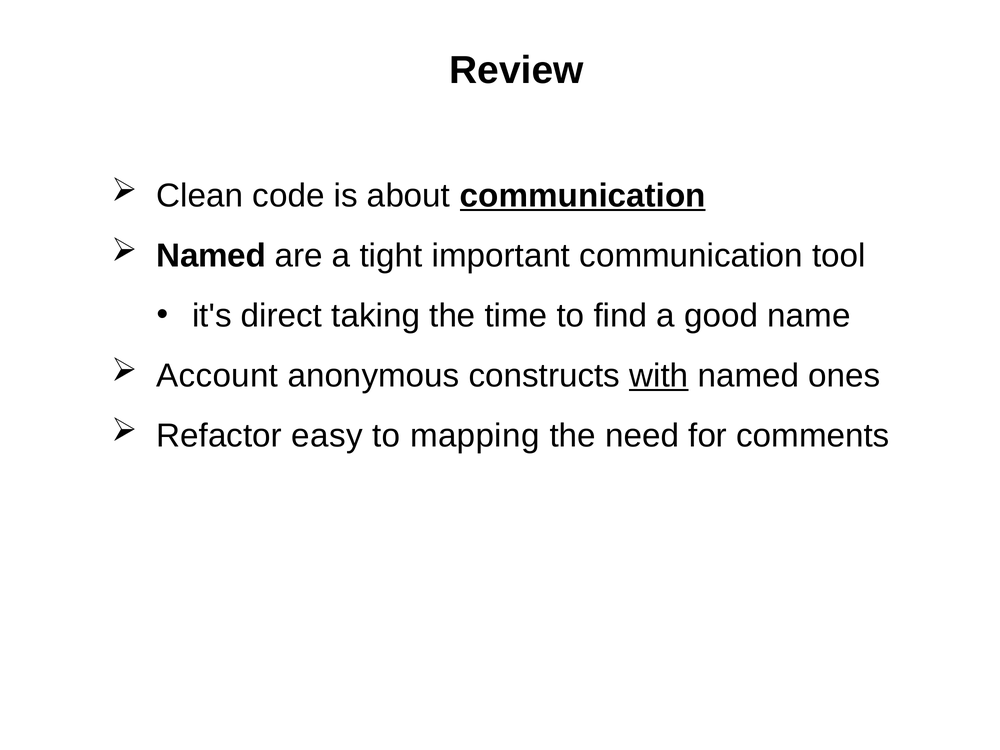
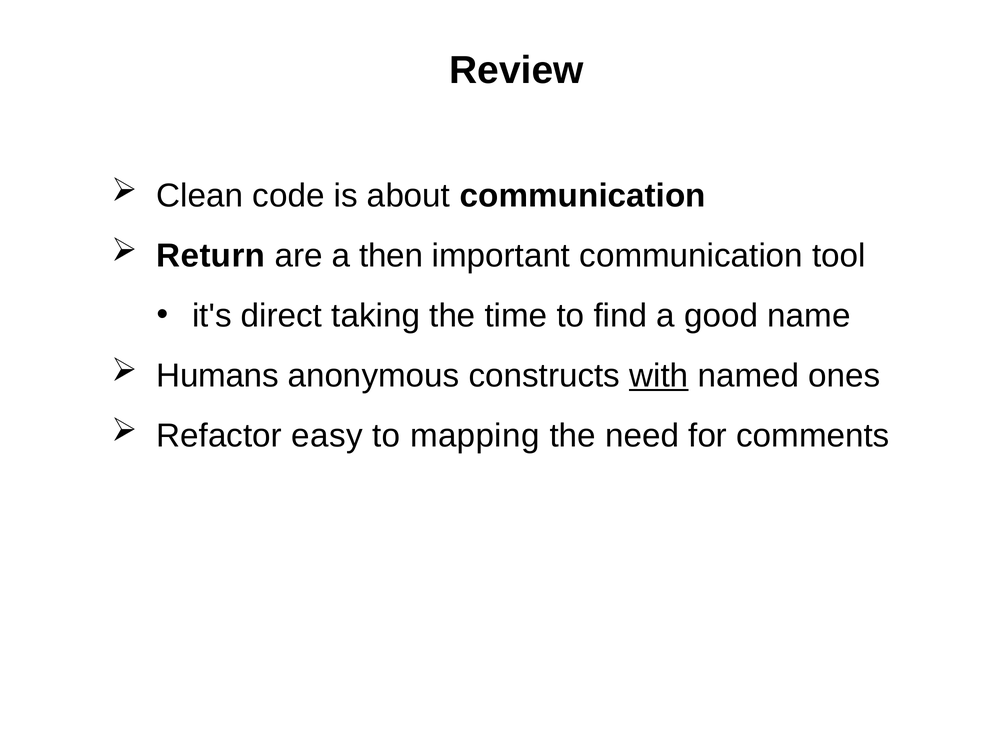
communication at (583, 196) underline: present -> none
Named at (211, 256): Named -> Return
tight: tight -> then
Account: Account -> Humans
